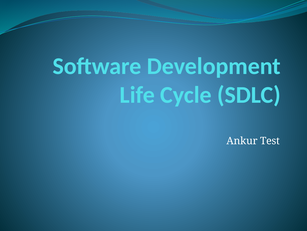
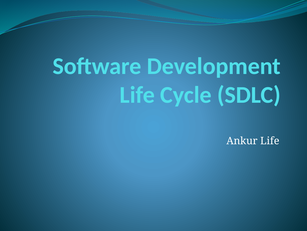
Ankur Test: Test -> Life
